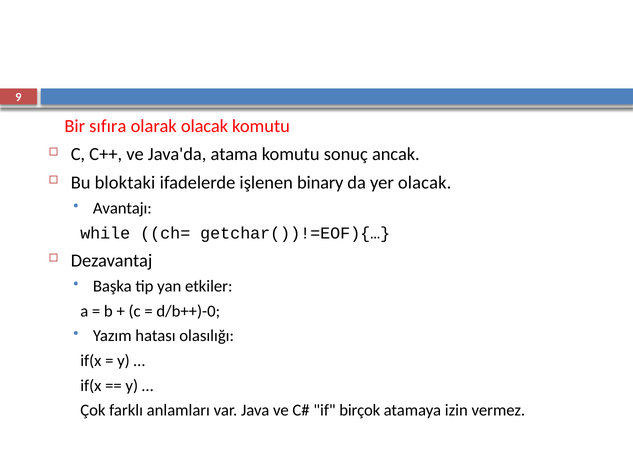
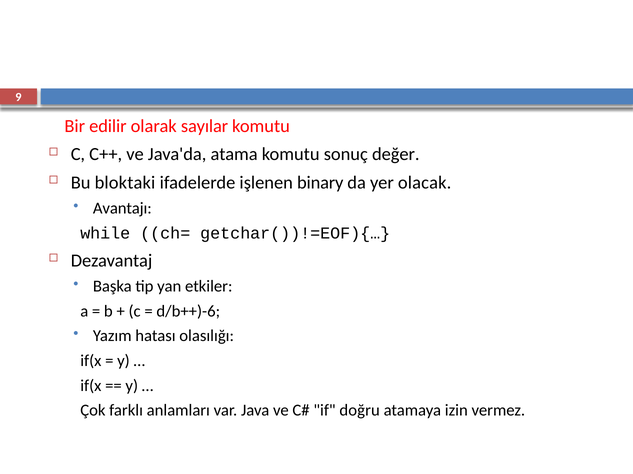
sıfıra: sıfıra -> edilir
olarak olacak: olacak -> sayılar
ancak: ancak -> değer
d/b++)-0: d/b++)-0 -> d/b++)-6
birçok: birçok -> doğru
